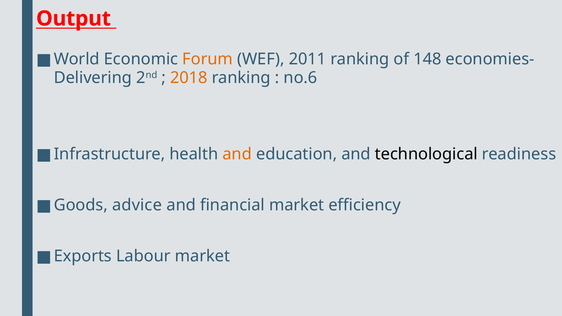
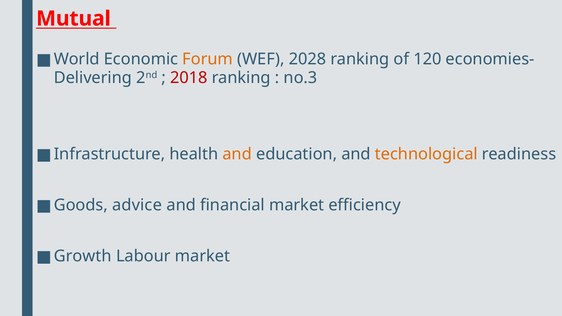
Output: Output -> Mutual
2011: 2011 -> 2028
148: 148 -> 120
2018 colour: orange -> red
no.6: no.6 -> no.3
technological colour: black -> orange
Exports: Exports -> Growth
